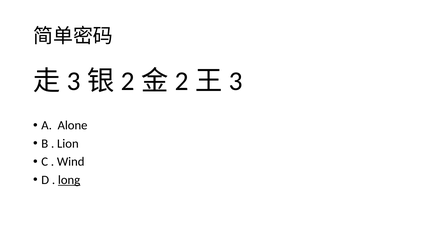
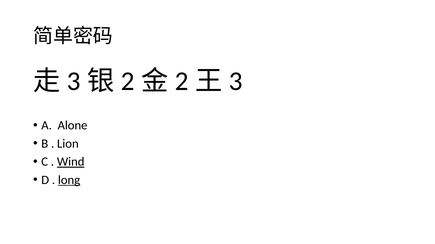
Wind underline: none -> present
